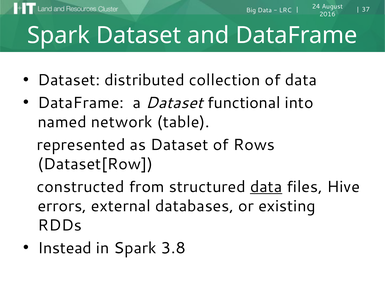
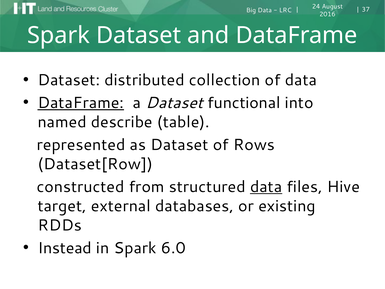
DataFrame at (81, 103) underline: none -> present
network: network -> describe
errors: errors -> target
3.8: 3.8 -> 6.0
